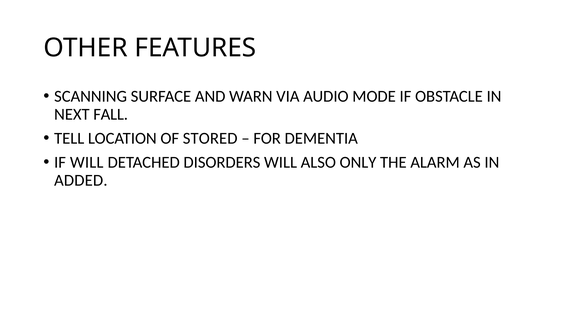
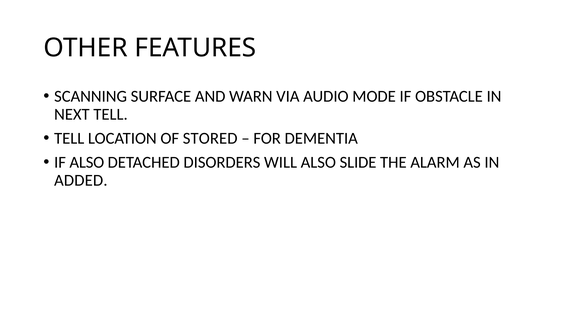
NEXT FALL: FALL -> TELL
IF WILL: WILL -> ALSO
ONLY: ONLY -> SLIDE
